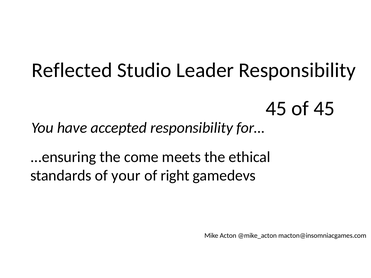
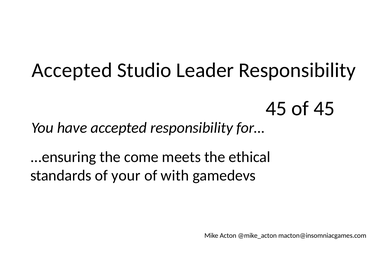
Reflected at (72, 70): Reflected -> Accepted
right: right -> with
